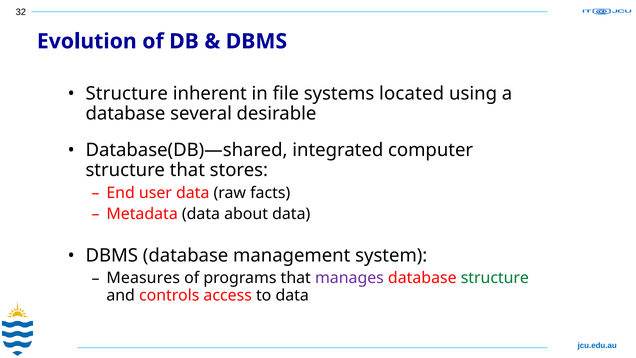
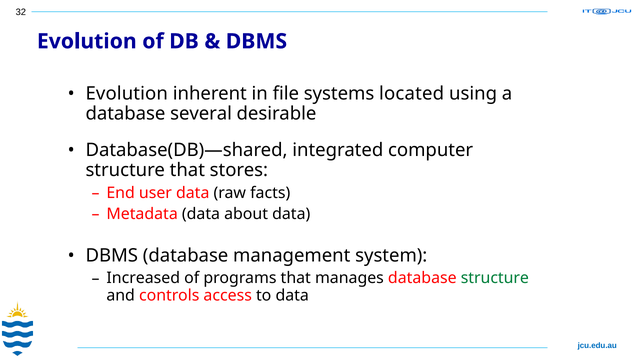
Structure at (127, 94): Structure -> Evolution
Measures: Measures -> Increased
manages colour: purple -> black
